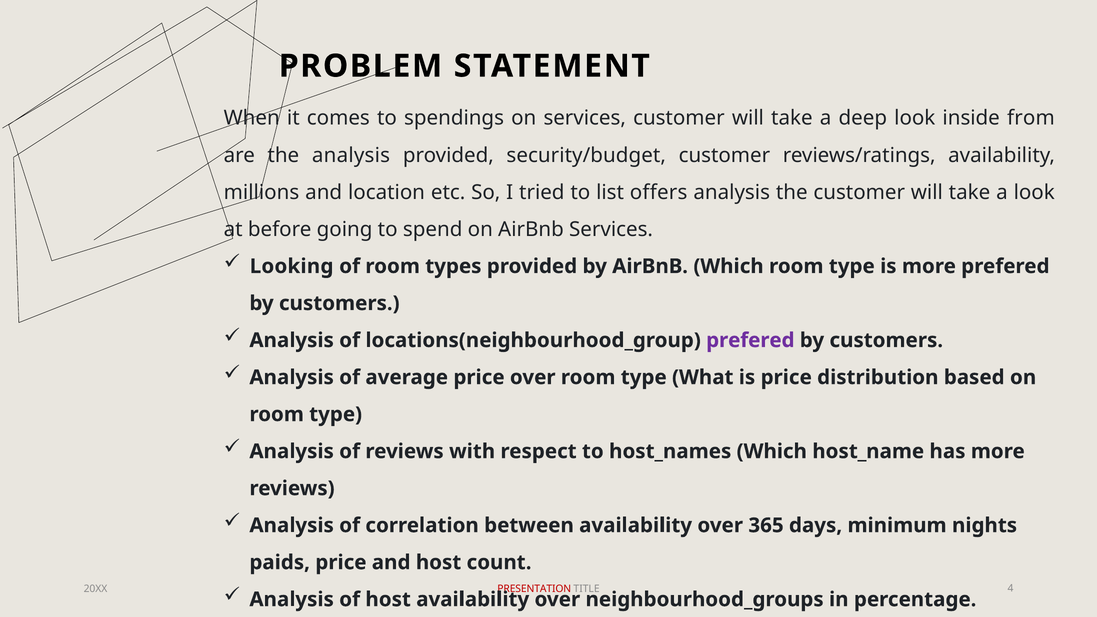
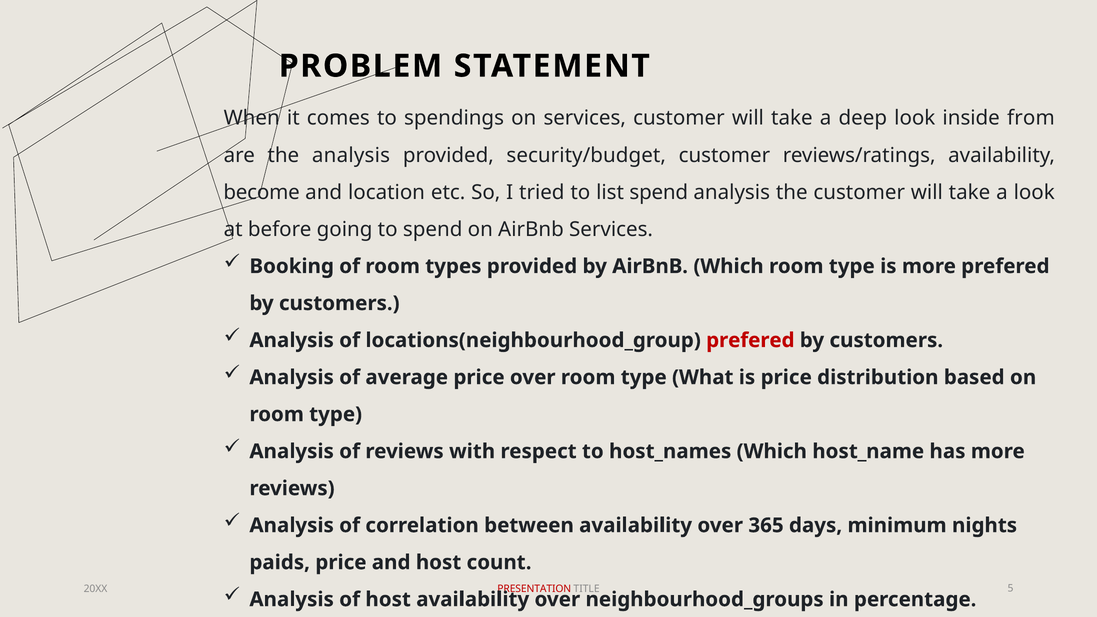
millions: millions -> become
list offers: offers -> spend
Looking: Looking -> Booking
prefered at (750, 340) colour: purple -> red
4: 4 -> 5
